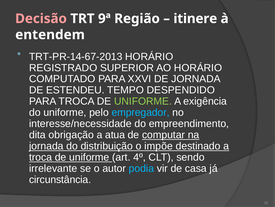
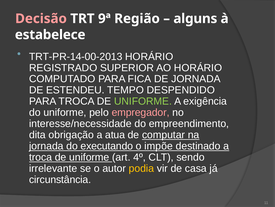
itinere: itinere -> alguns
entendem: entendem -> estabelece
TRT-PR-14-67-2013: TRT-PR-14-67-2013 -> TRT-PR-14-00-2013
XXVI: XXVI -> FICA
empregador colour: light blue -> pink
distribuição: distribuição -> executando
podia colour: light blue -> yellow
